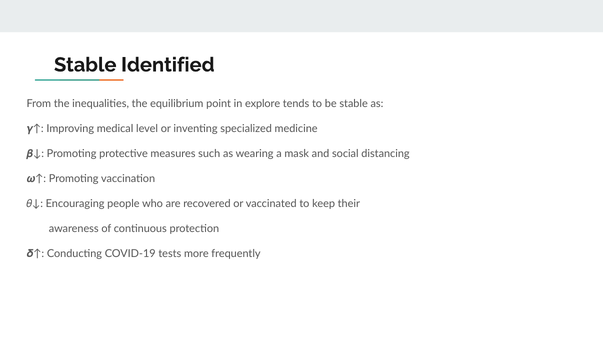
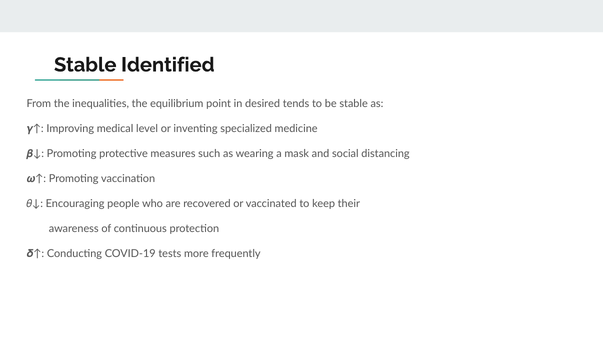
explore: explore -> desired
